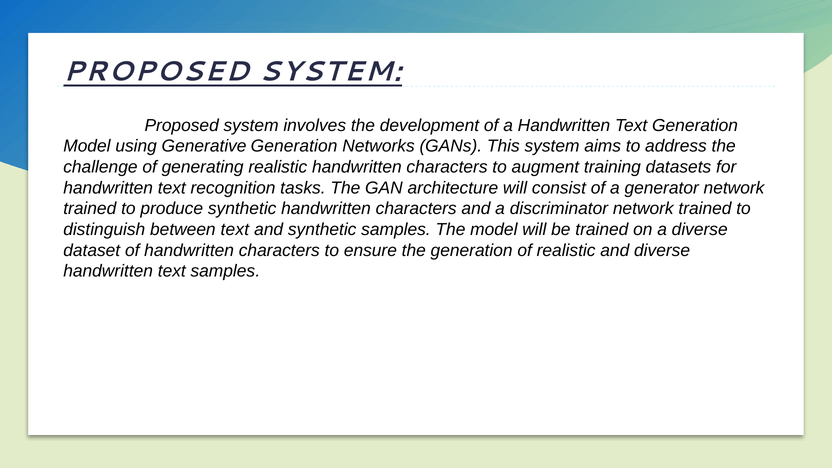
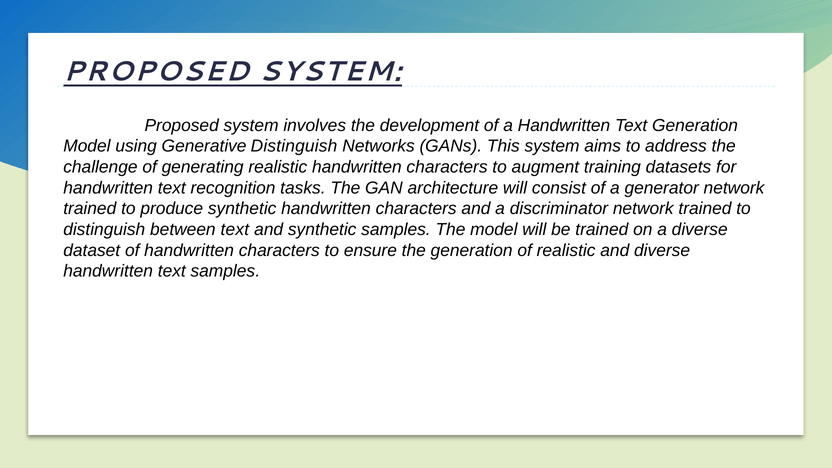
Generative Generation: Generation -> Distinguish
